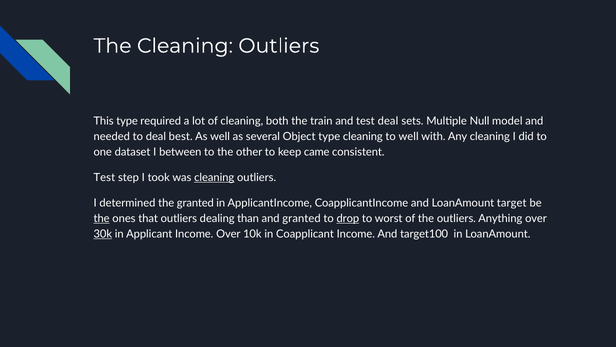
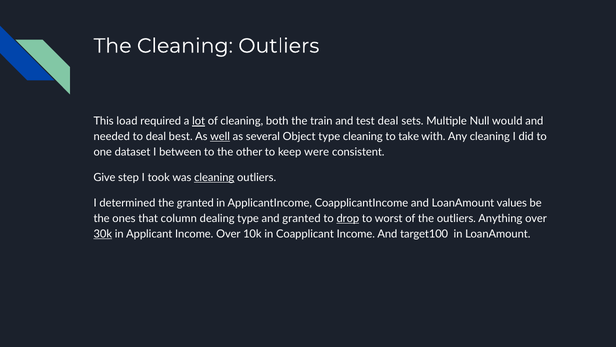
This type: type -> load
lot underline: none -> present
model: model -> would
well at (220, 136) underline: none -> present
to well: well -> take
came: came -> were
Test at (104, 177): Test -> Give
target: target -> values
the at (102, 218) underline: present -> none
that outliers: outliers -> column
dealing than: than -> type
